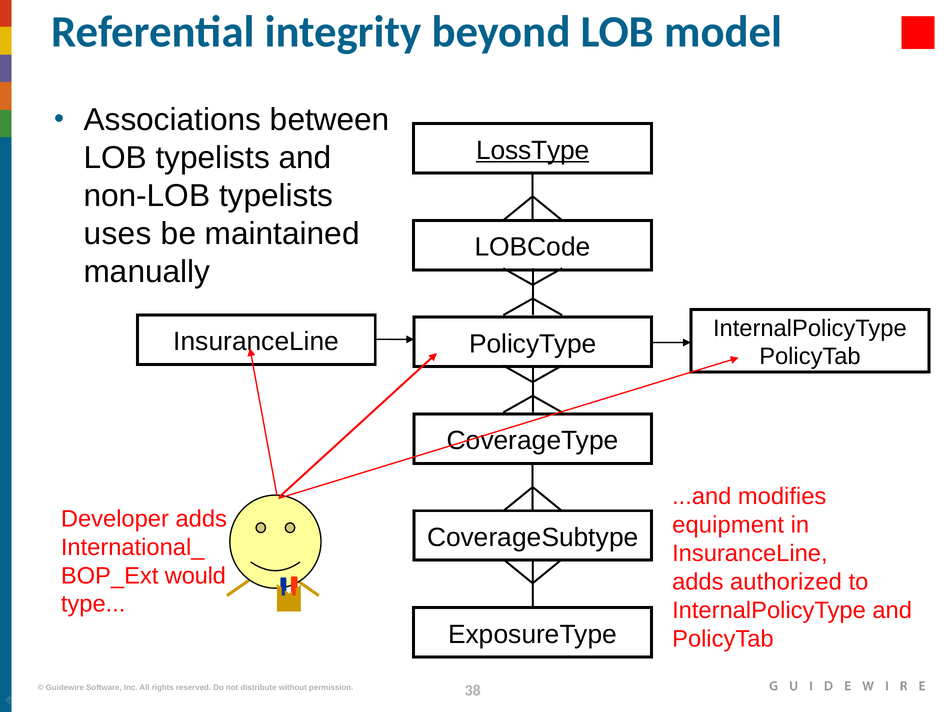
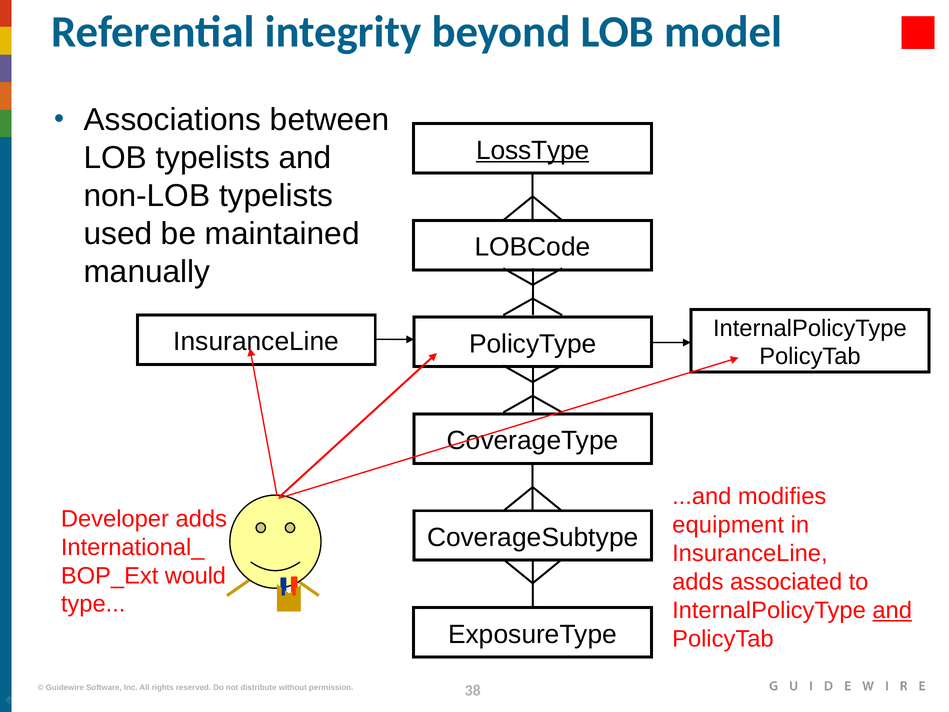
uses: uses -> used
authorized: authorized -> associated
and at (892, 610) underline: none -> present
